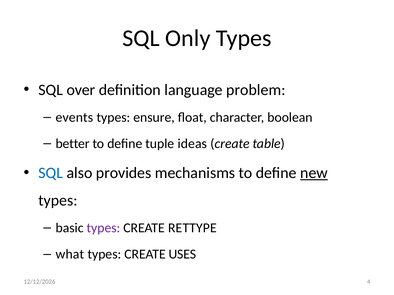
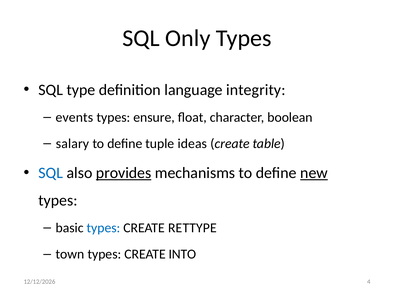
over: over -> type
problem: problem -> integrity
better: better -> salary
provides underline: none -> present
types at (103, 228) colour: purple -> blue
what: what -> town
USES: USES -> INTO
